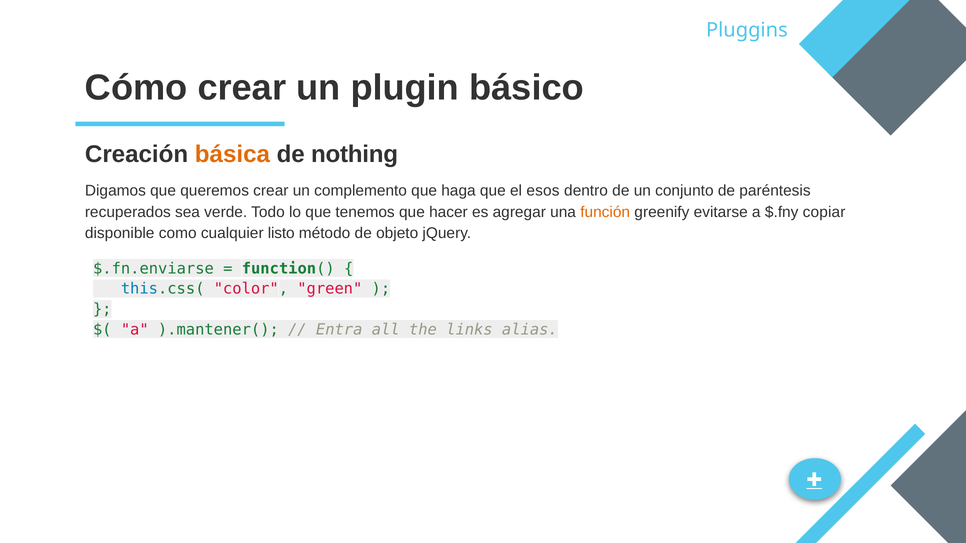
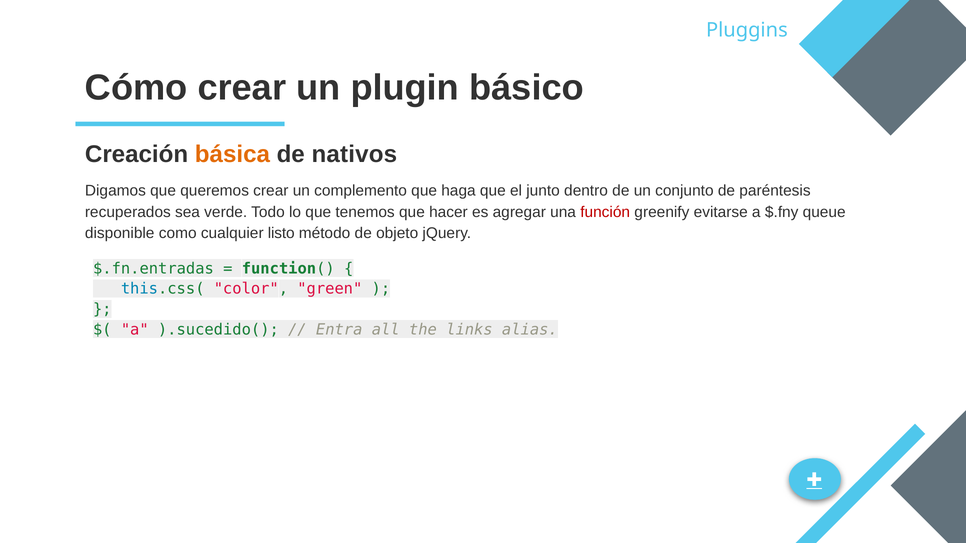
nothing: nothing -> nativos
esos: esos -> junto
función colour: orange -> red
copiar: copiar -> queue
$.fn.enviarse: $.fn.enviarse -> $.fn.entradas
).mantener(: ).mantener( -> ).sucedido(
